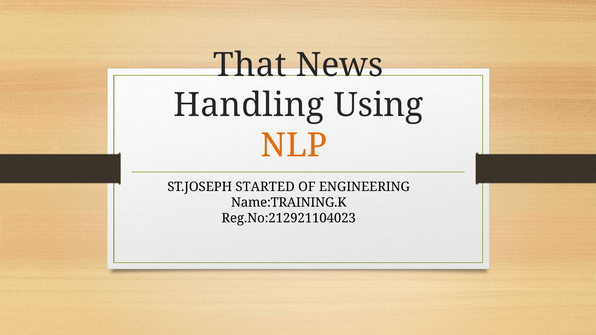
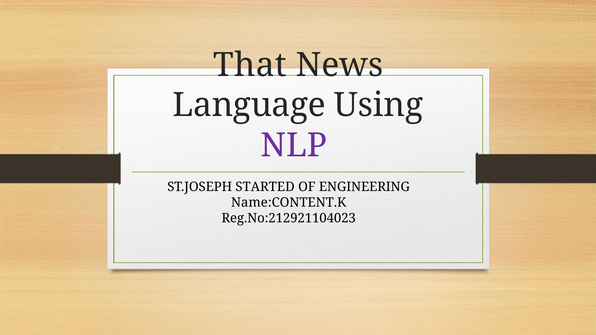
Handling: Handling -> Language
NLP colour: orange -> purple
Name:TRAINING.K: Name:TRAINING.K -> Name:CONTENT.K
